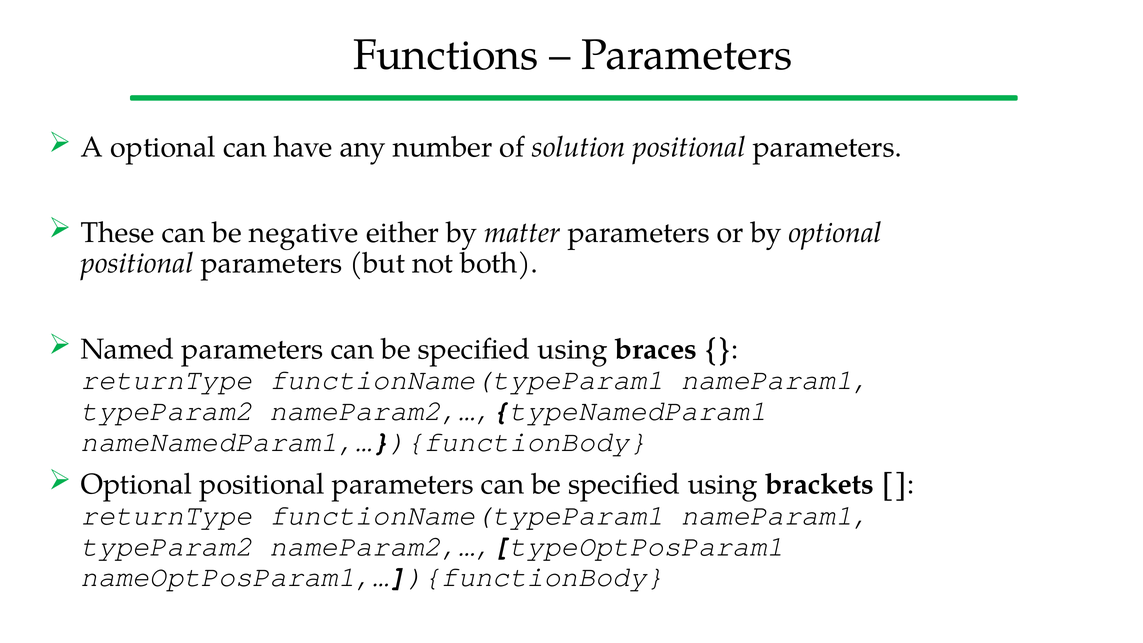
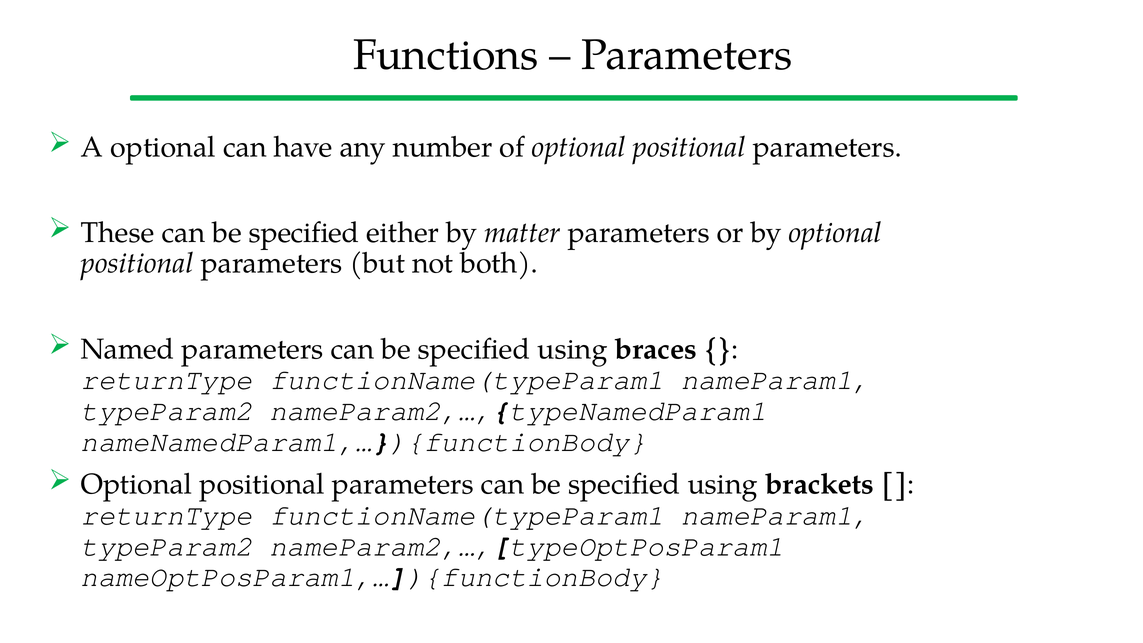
of solution: solution -> optional
These can be negative: negative -> specified
